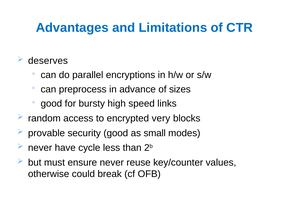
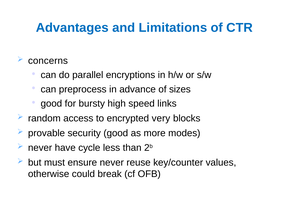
deserves: deserves -> concerns
small: small -> more
